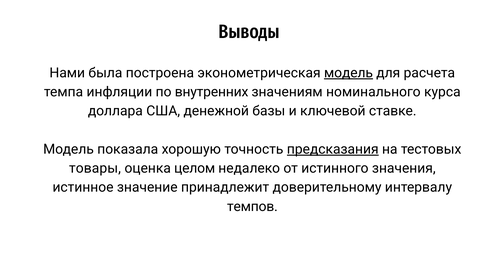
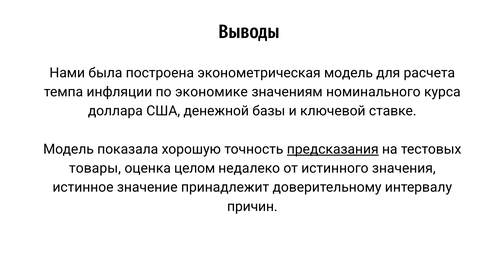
модель at (349, 73) underline: present -> none
внутренних: внутренних -> экономике
темпов: темпов -> причин
